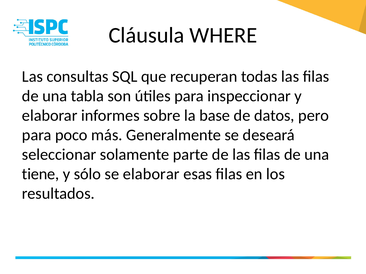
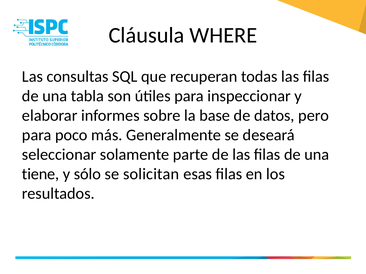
se elaborar: elaborar -> solicitan
